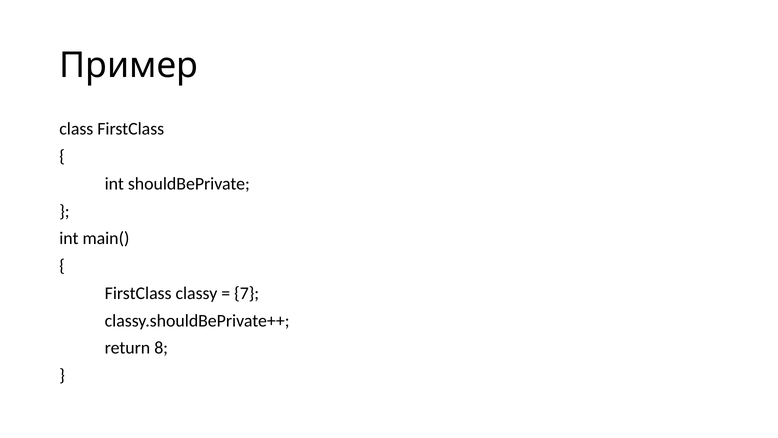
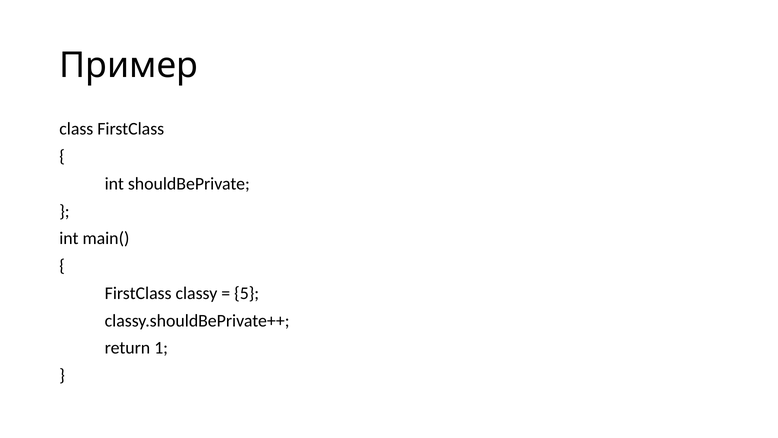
7: 7 -> 5
8: 8 -> 1
